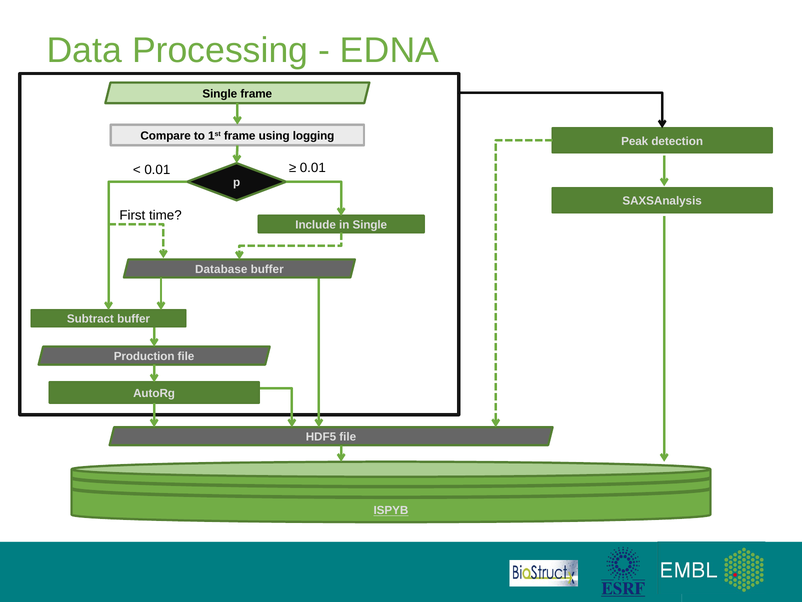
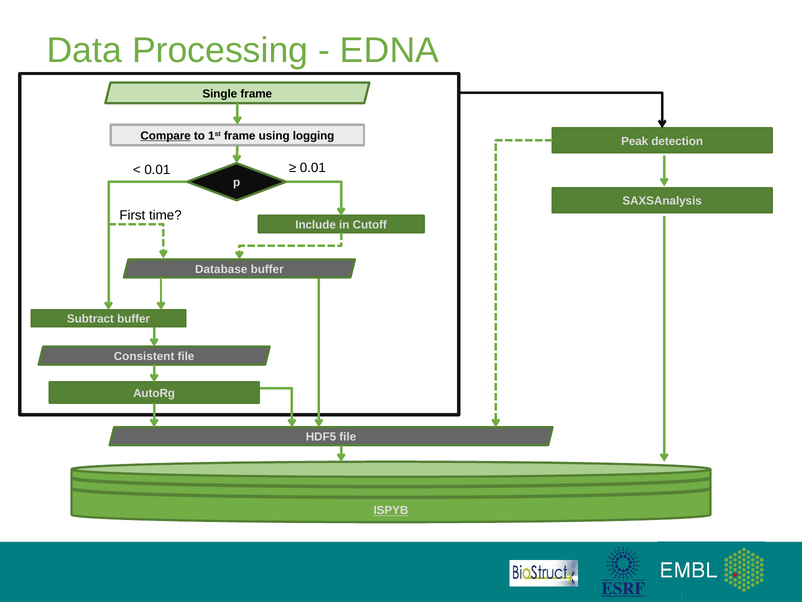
Compare underline: none -> present
in Single: Single -> Cutoff
Production: Production -> Consistent
